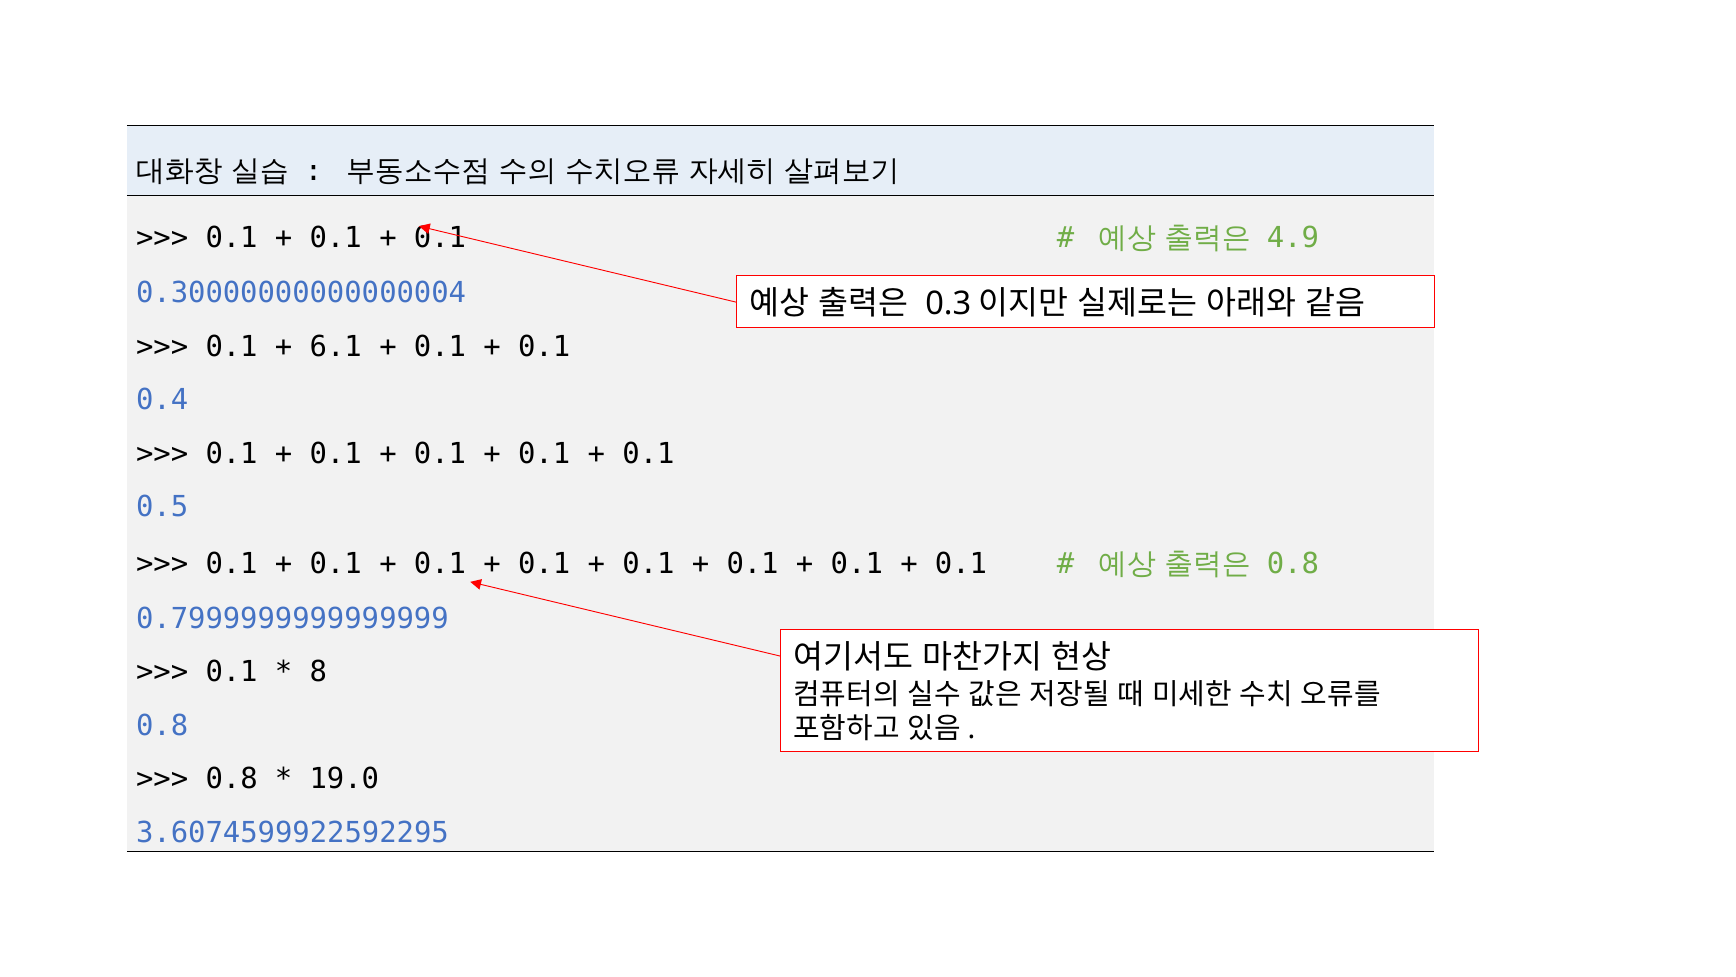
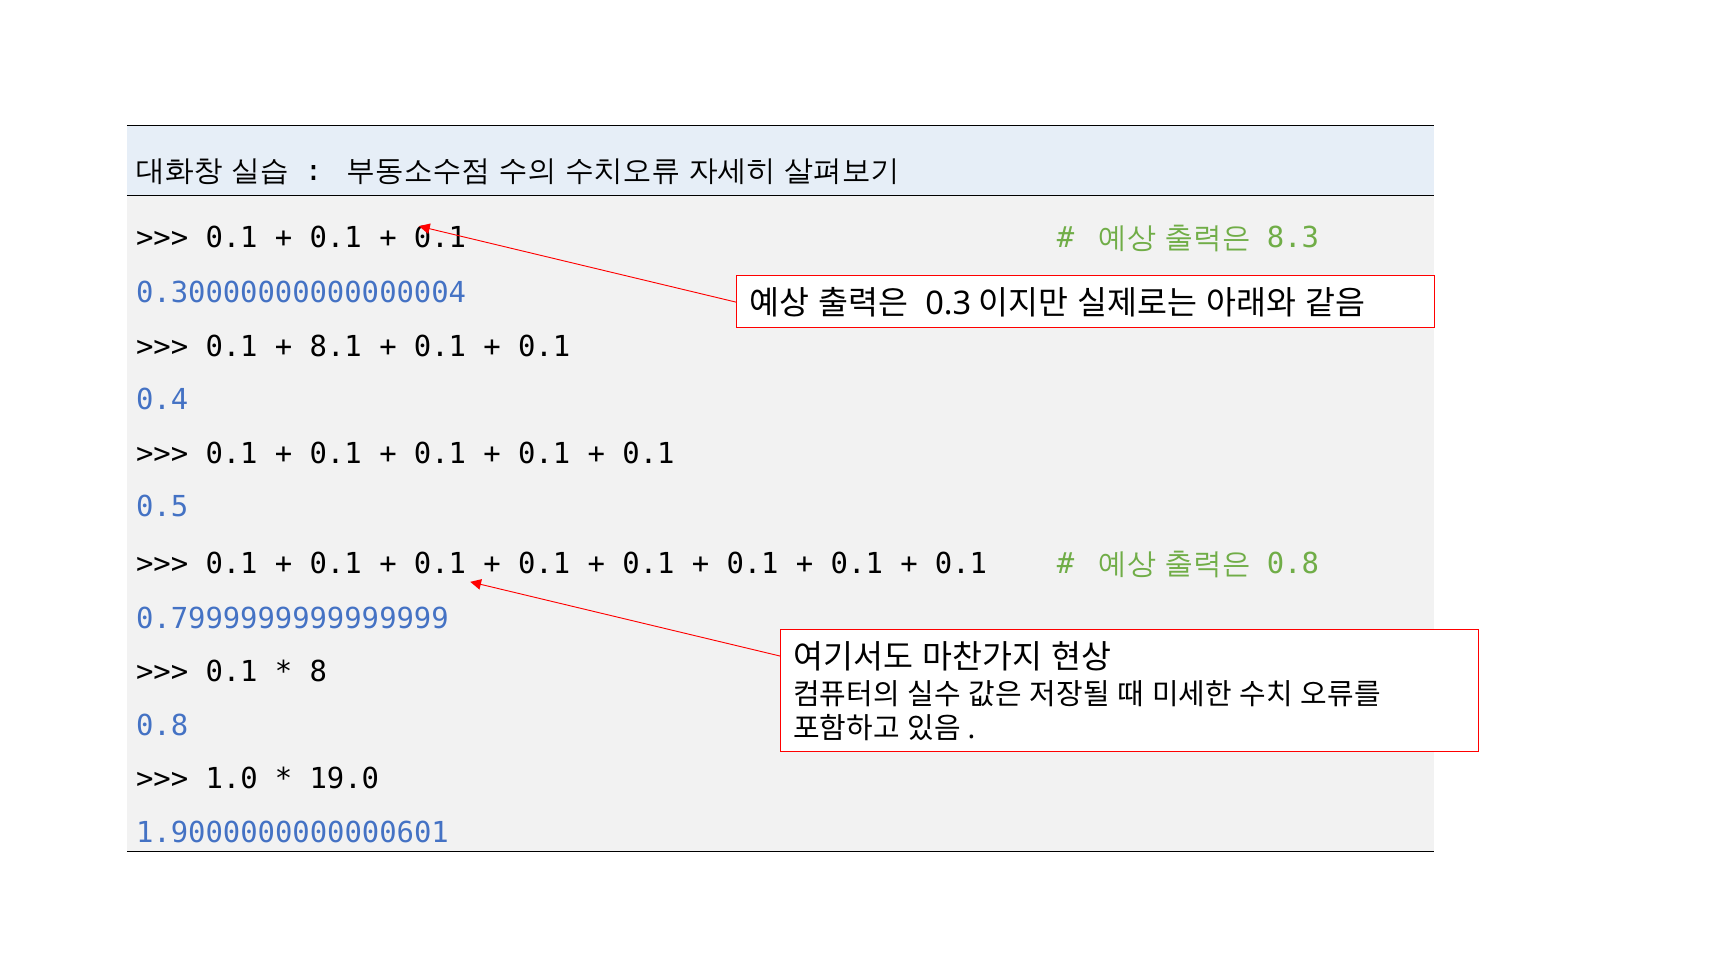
4.9: 4.9 -> 8.3
6.1: 6.1 -> 8.1
0.8 at (232, 779): 0.8 -> 1.0
3.6074599922592295: 3.6074599922592295 -> 1.9000000000000601
